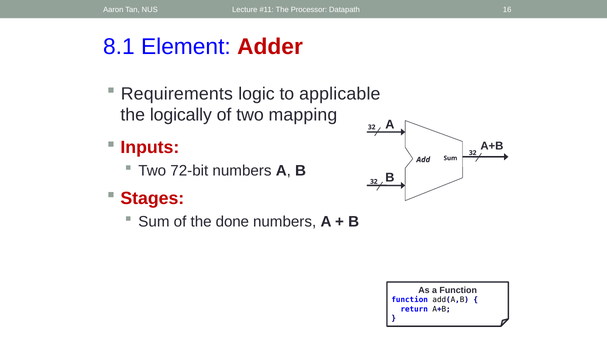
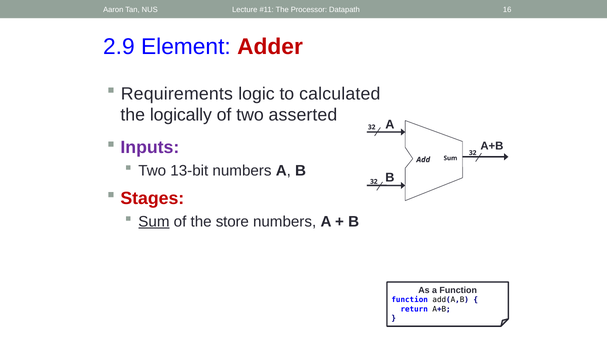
8.1: 8.1 -> 2.9
applicable: applicable -> calculated
mapping: mapping -> asserted
Inputs colour: red -> purple
72-bit: 72-bit -> 13-bit
Sum at (154, 222) underline: none -> present
done: done -> store
